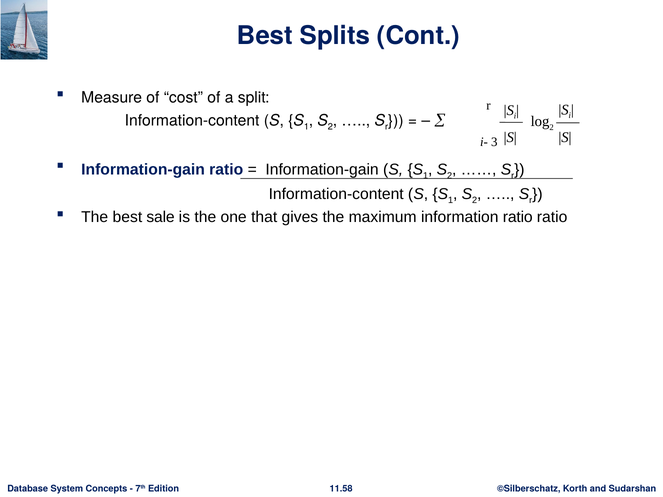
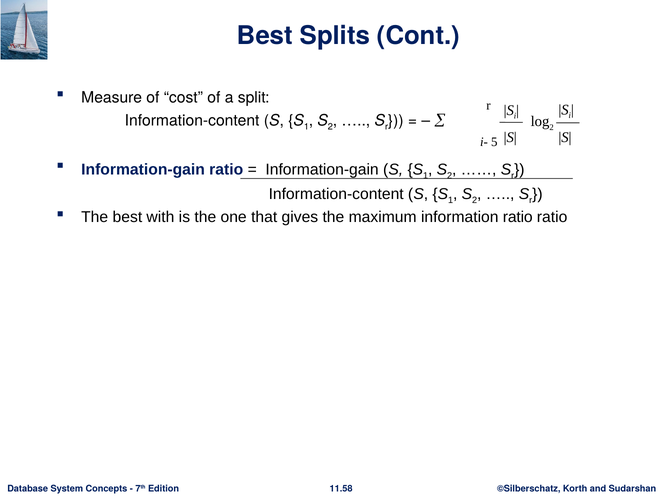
3: 3 -> 5
sale: sale -> with
